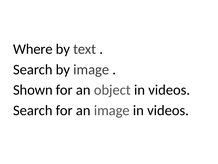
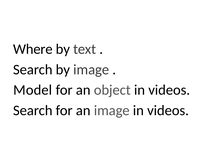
Shown: Shown -> Model
